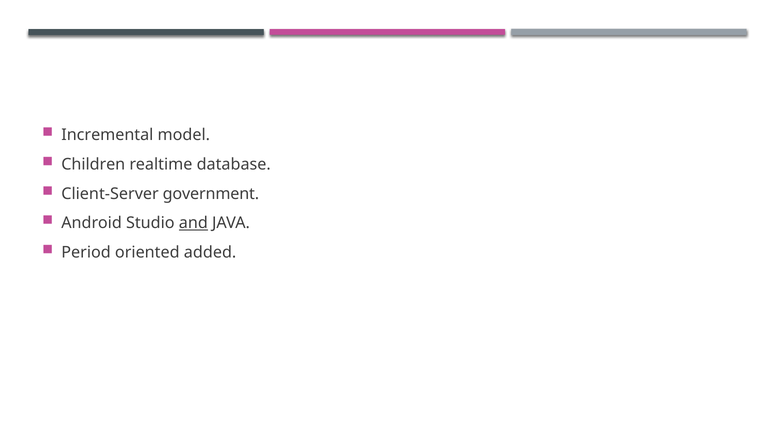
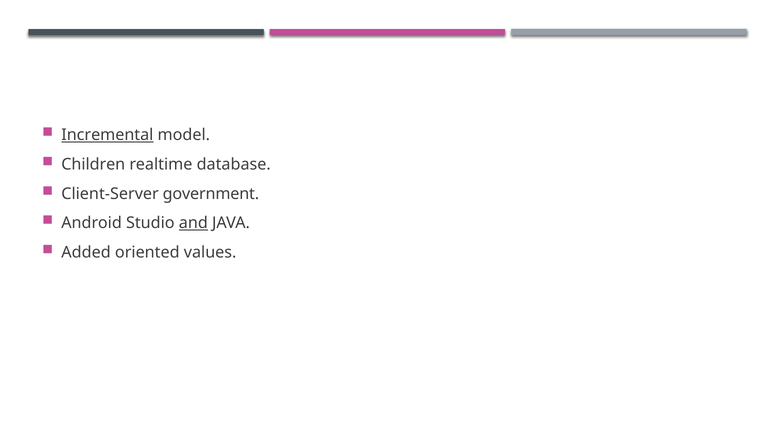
Incremental underline: none -> present
Period: Period -> Added
added: added -> values
